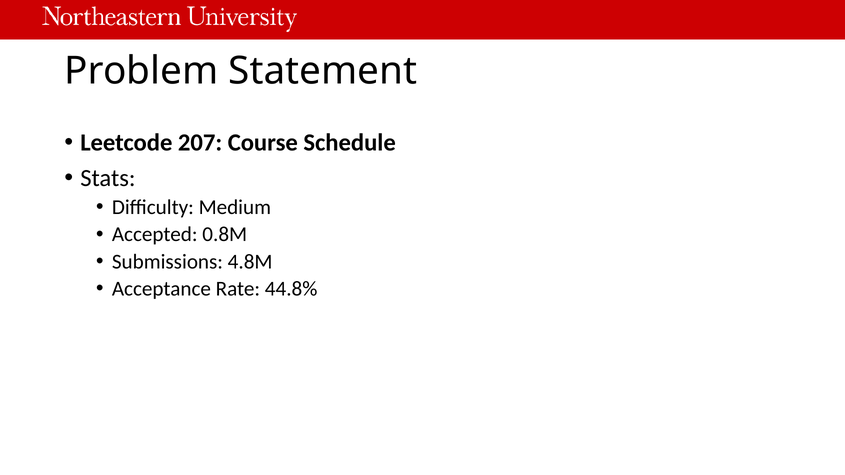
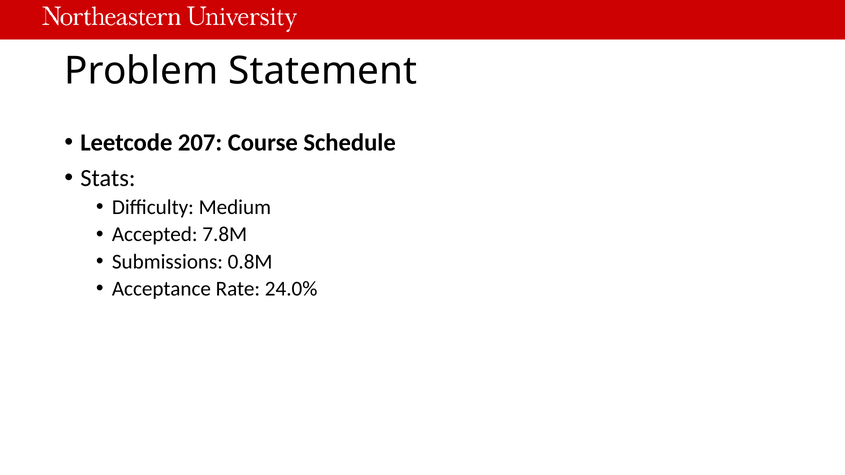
0.8M: 0.8M -> 7.8M
4.8M: 4.8M -> 0.8M
44.8%: 44.8% -> 24.0%
